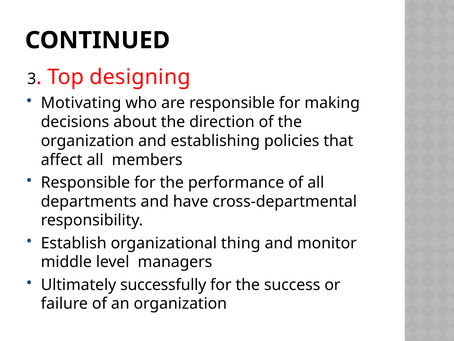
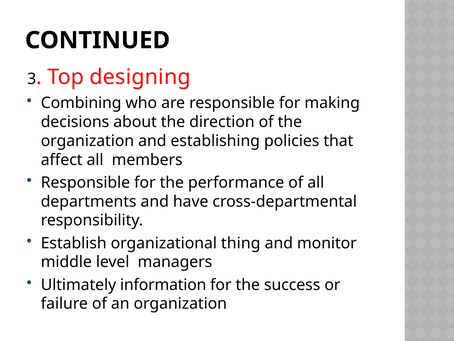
Motivating: Motivating -> Combining
successfully: successfully -> information
